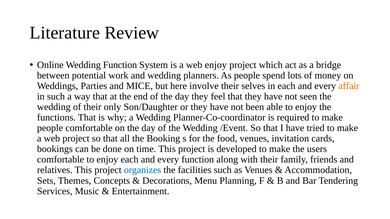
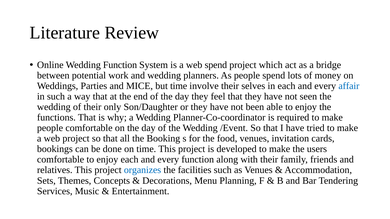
web enjoy: enjoy -> spend
but here: here -> time
affair colour: orange -> blue
